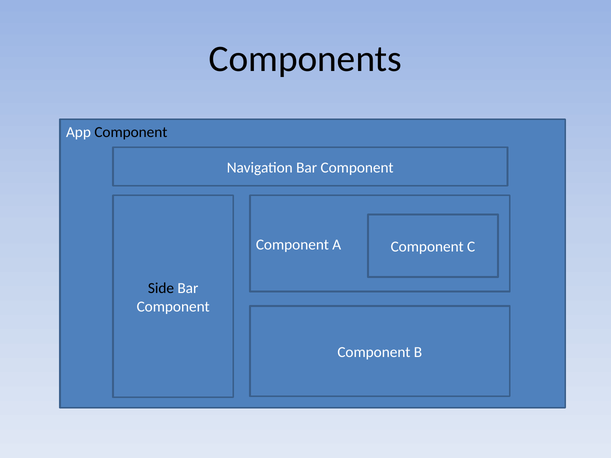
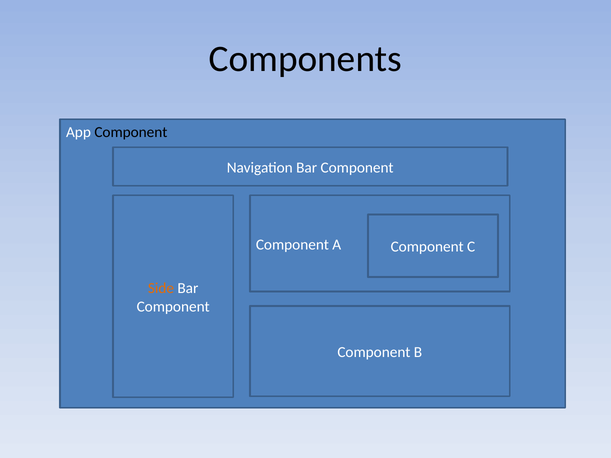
Side colour: black -> orange
